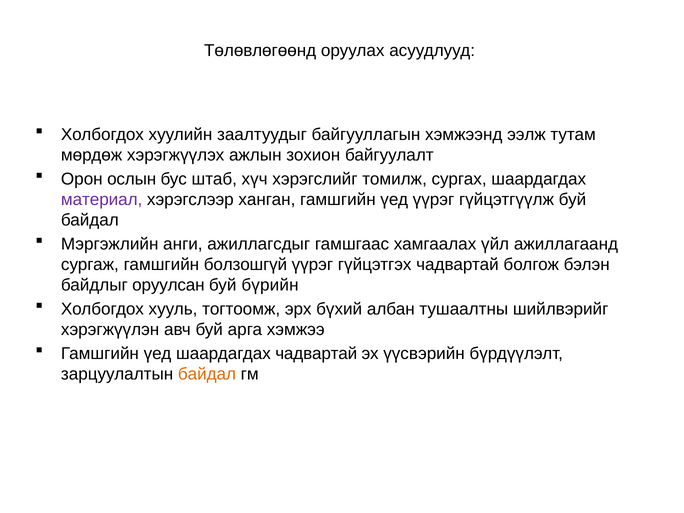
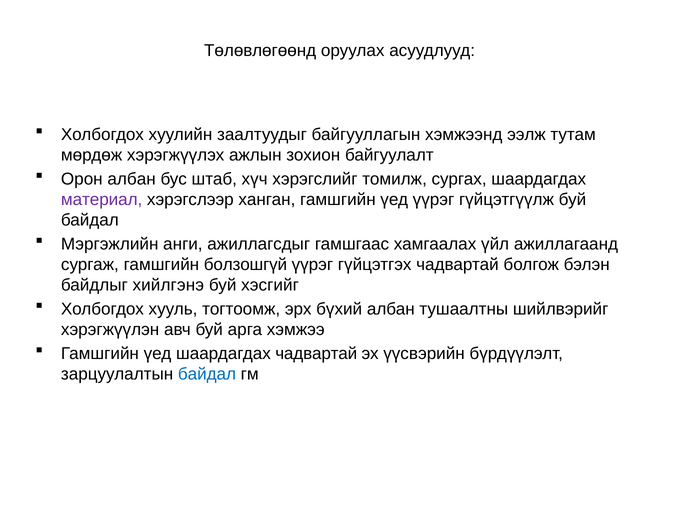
Орон ослын: ослын -> албан
оруулсан: оруулсан -> хийлгэнэ
бүрийн: бүрийн -> хэсгийг
байдал at (207, 374) colour: orange -> blue
